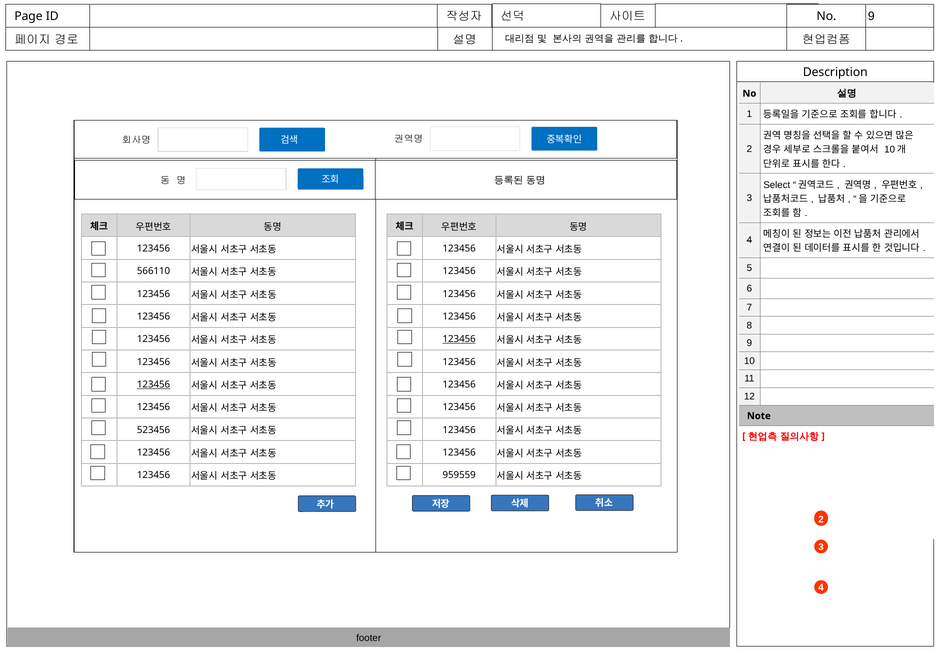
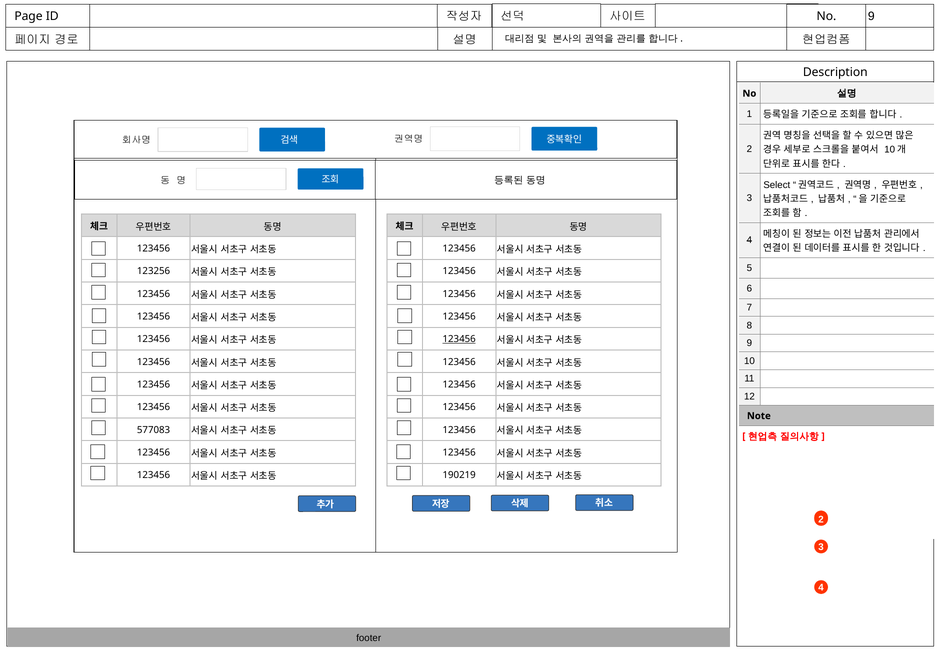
566110: 566110 -> 123256
123456 at (154, 384) underline: present -> none
523456: 523456 -> 577083
959559: 959559 -> 190219
